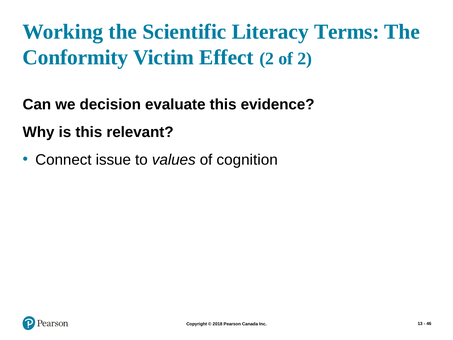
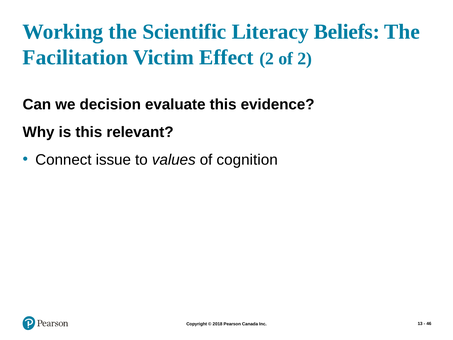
Terms: Terms -> Beliefs
Conformity: Conformity -> Facilitation
